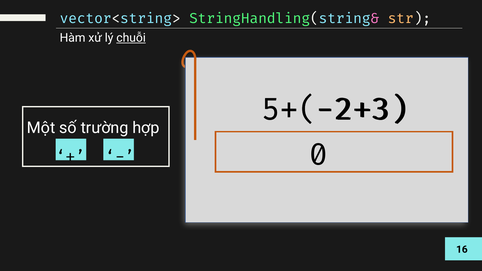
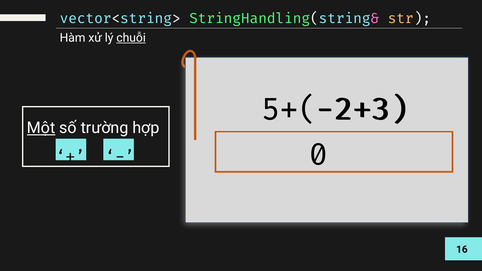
Một underline: none -> present
